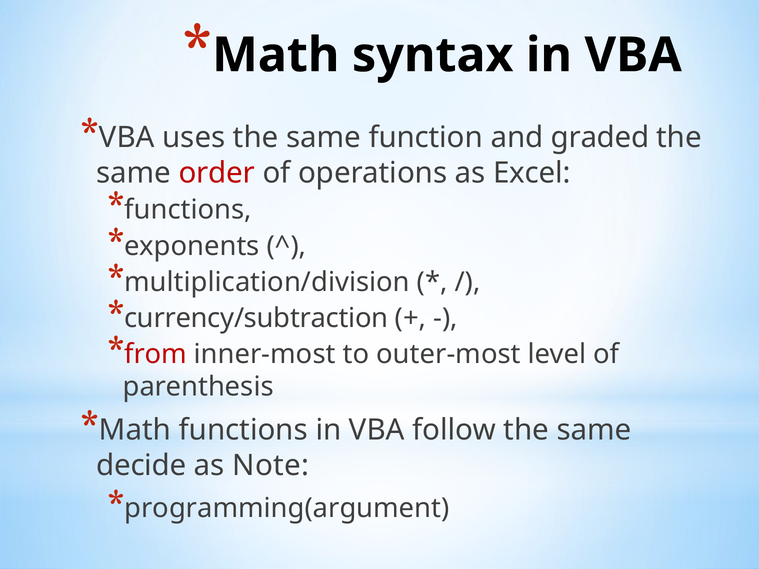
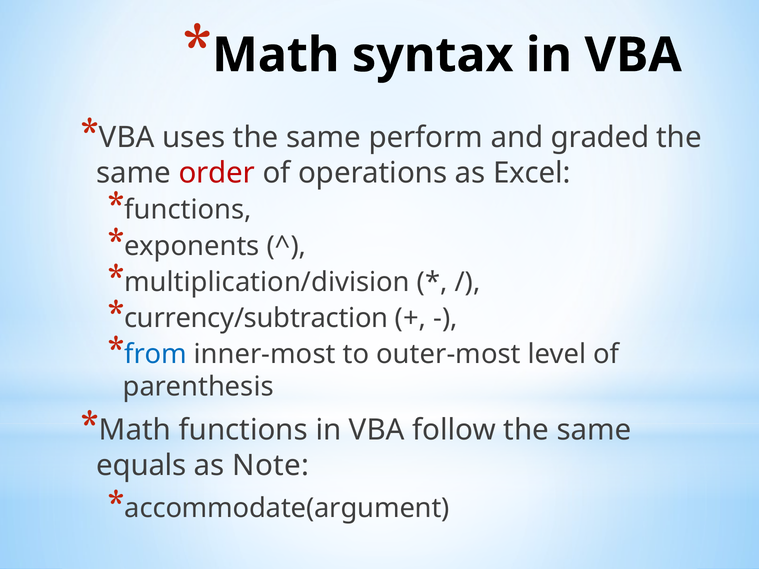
function: function -> perform
from colour: red -> blue
decide: decide -> equals
programming(argument: programming(argument -> accommodate(argument
